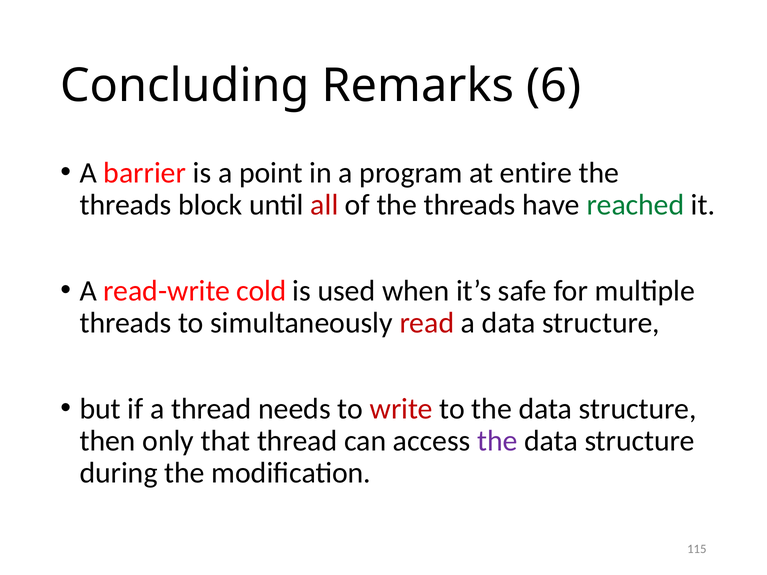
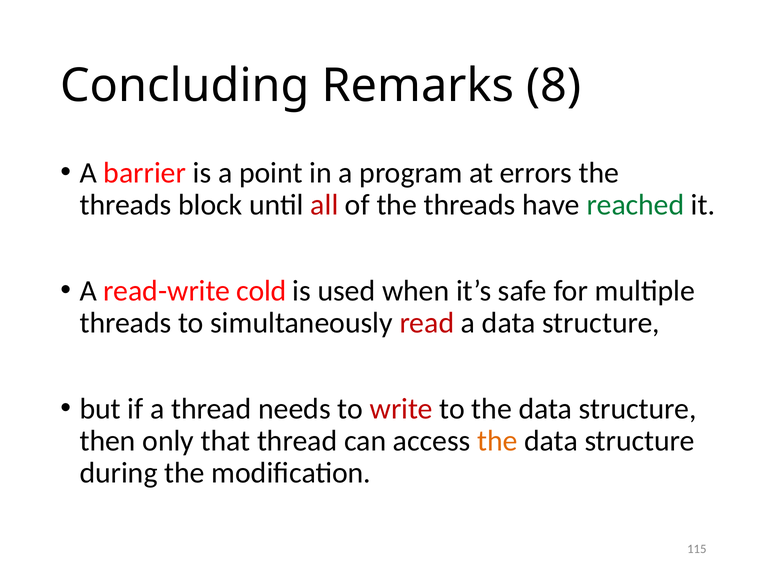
6: 6 -> 8
entire: entire -> errors
the at (497, 441) colour: purple -> orange
